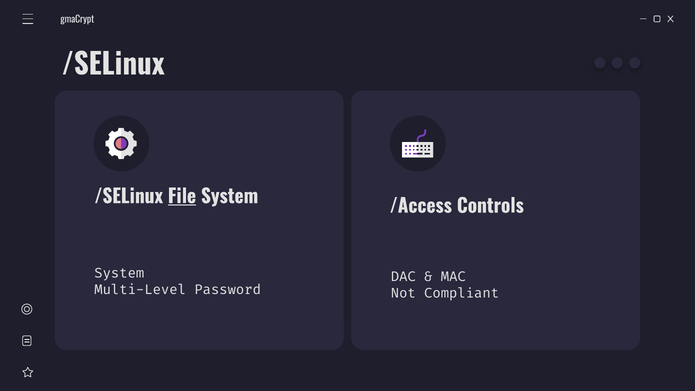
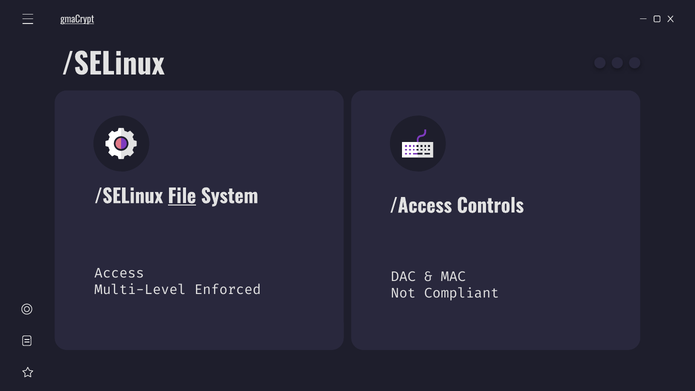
gmaCrypt underline: none -> present
System at (119, 273): System -> Access
Password: Password -> Enforced
